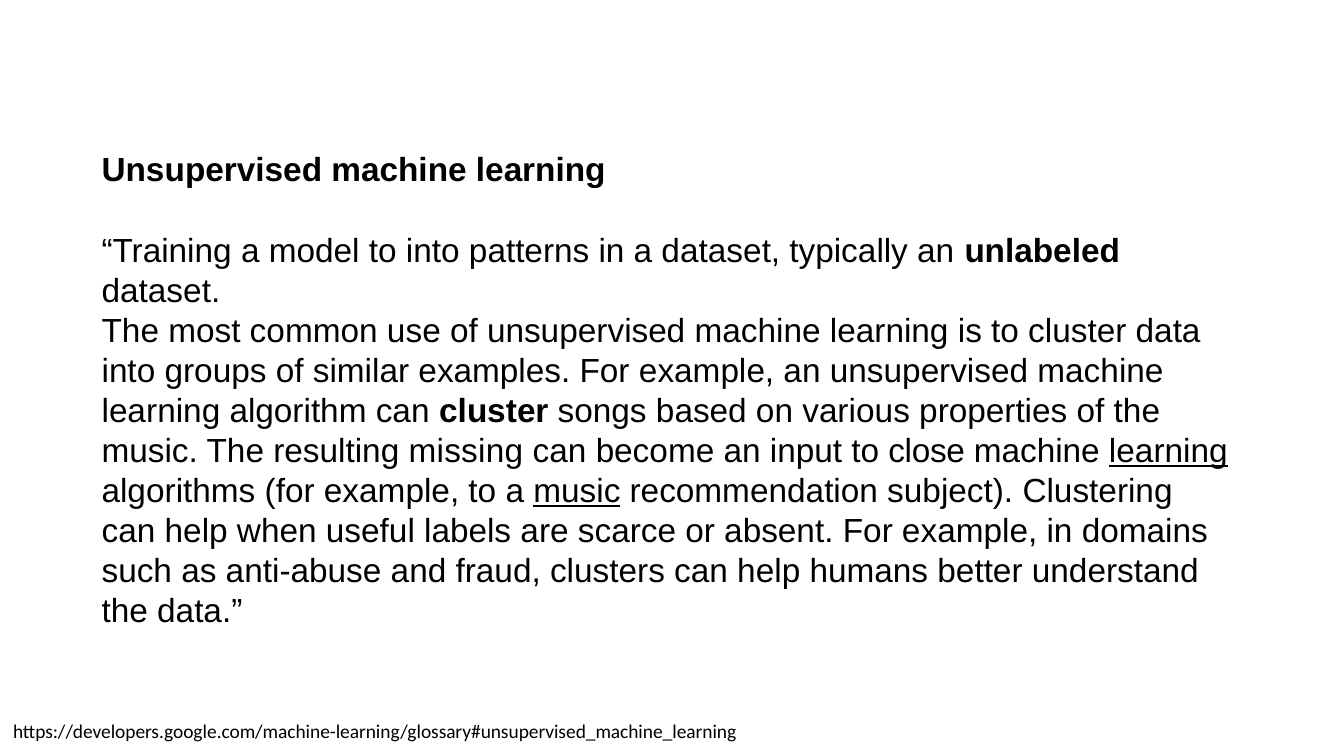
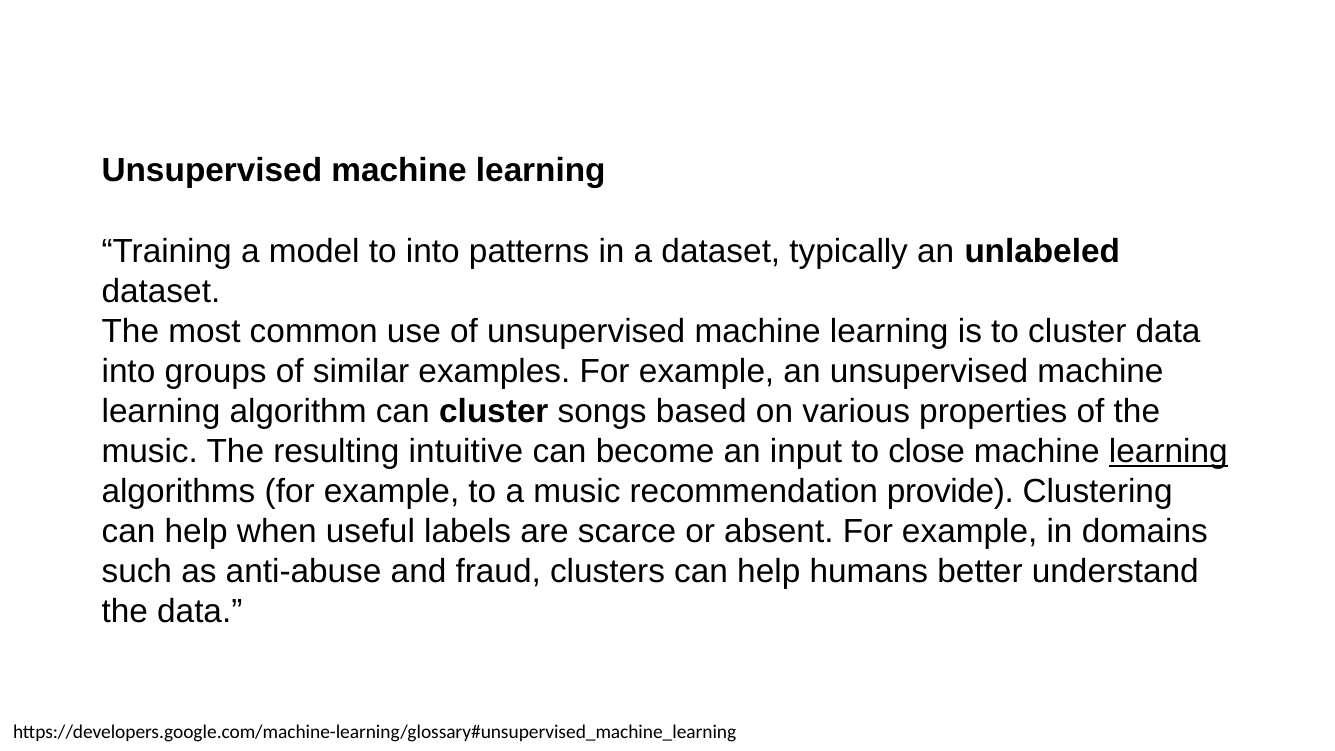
missing: missing -> intuitive
music at (577, 491) underline: present -> none
subject: subject -> provide
